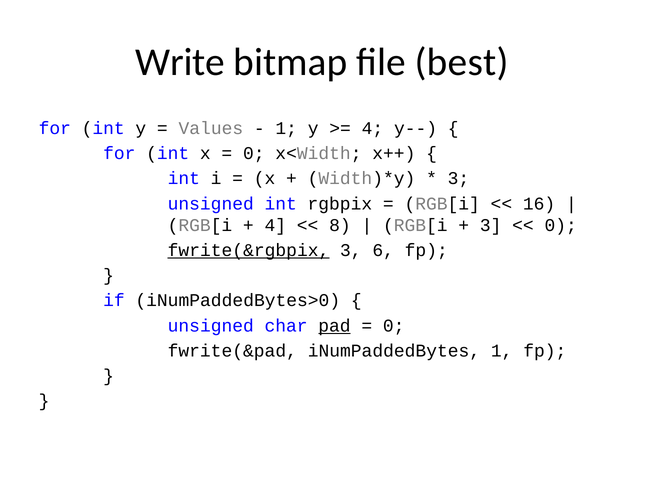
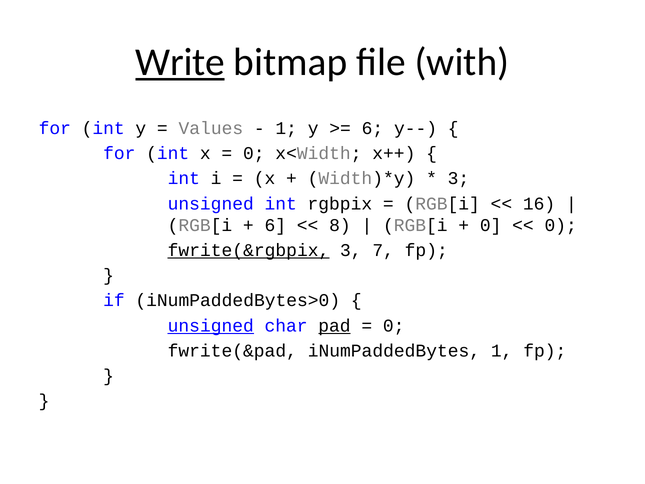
Write underline: none -> present
best: best -> with
4 at (372, 128): 4 -> 6
4 at (275, 225): 4 -> 6
3 at (491, 225): 3 -> 0
6: 6 -> 7
unsigned at (211, 325) underline: none -> present
